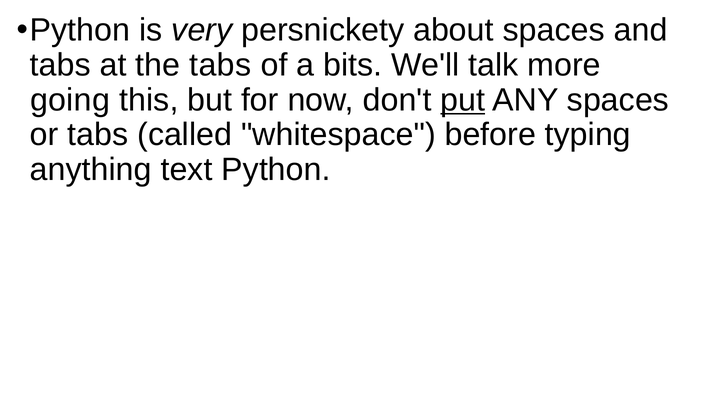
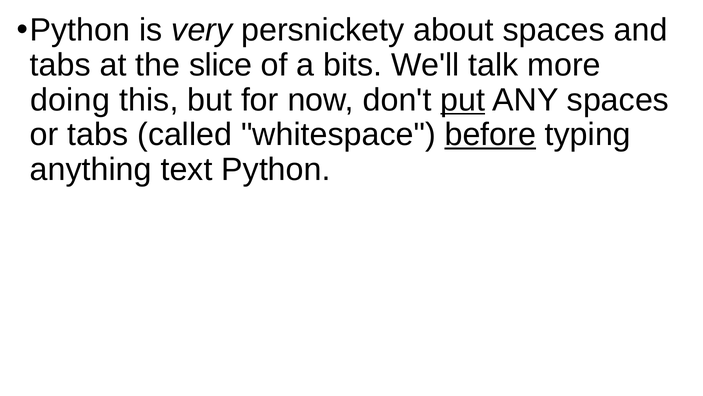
the tabs: tabs -> slice
going: going -> doing
before underline: none -> present
